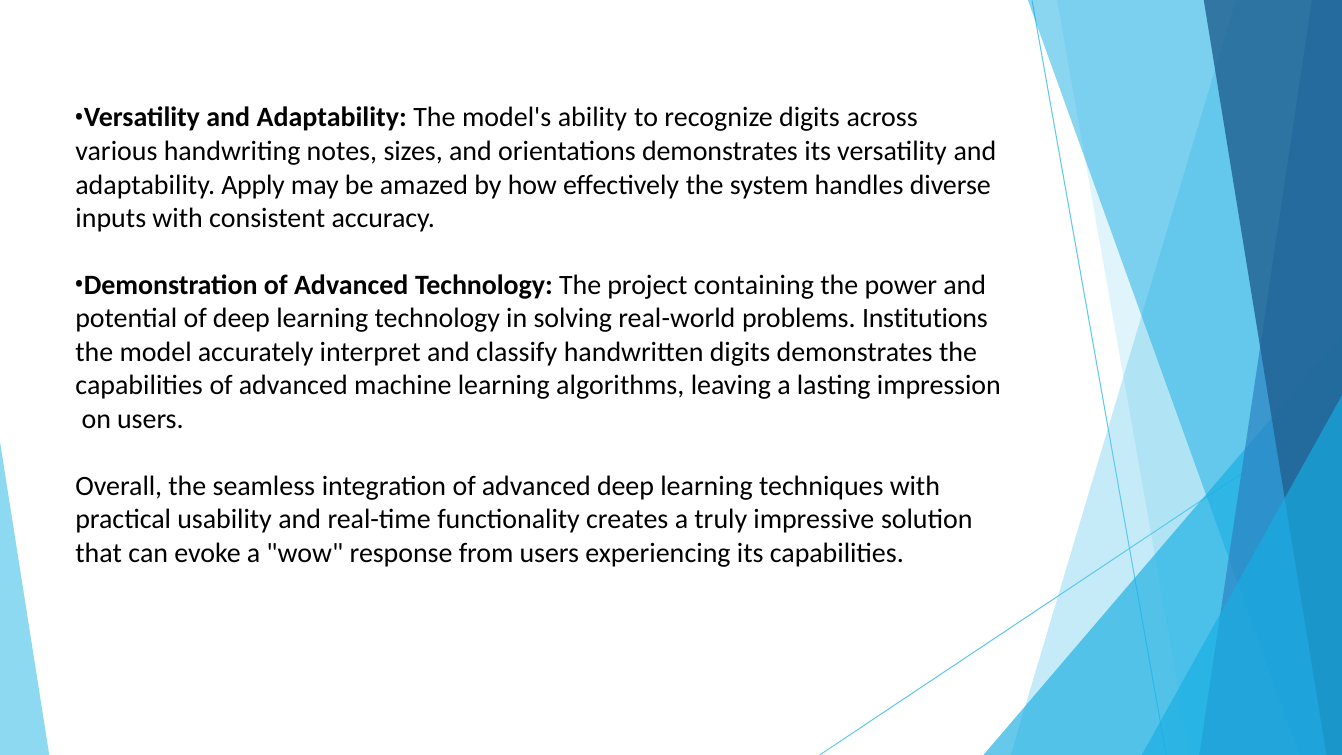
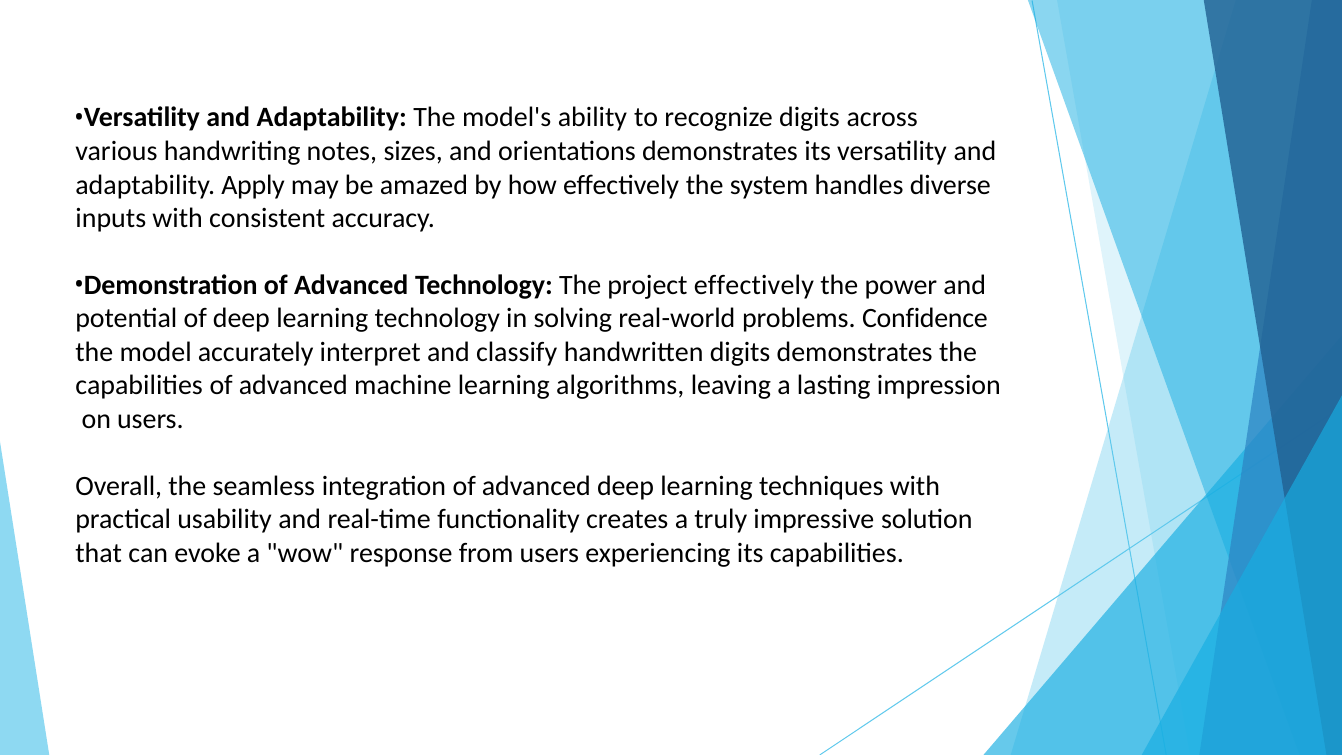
project containing: containing -> effectively
Institutions: Institutions -> Confidence
